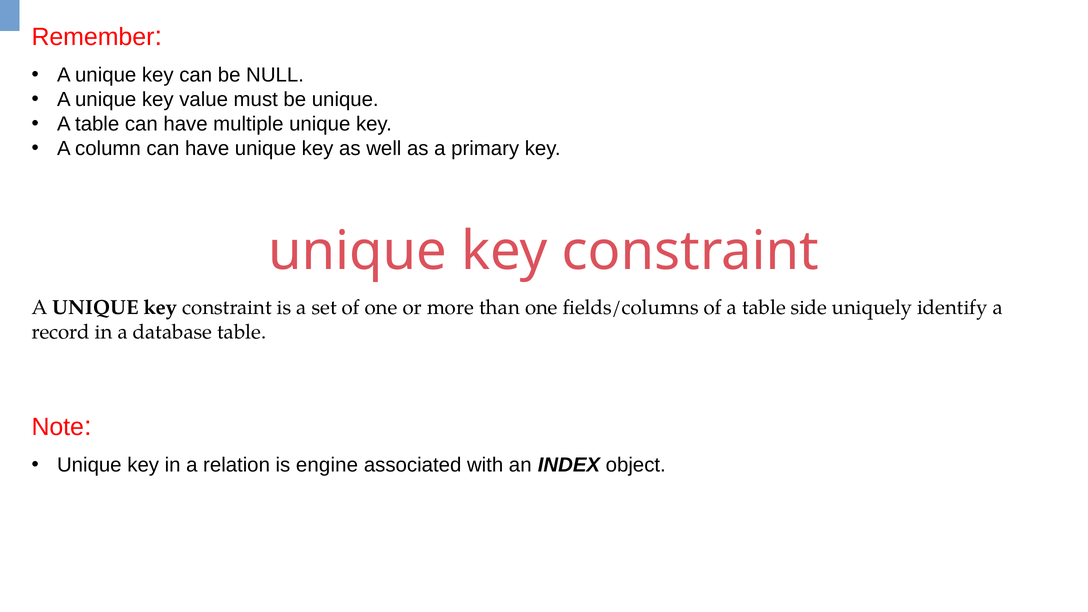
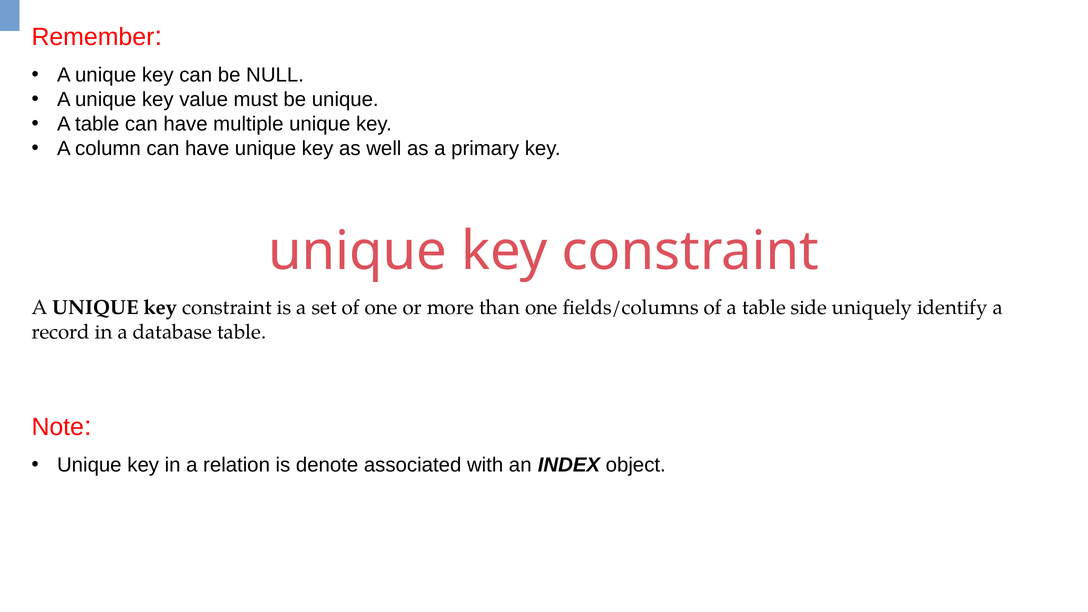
engine: engine -> denote
